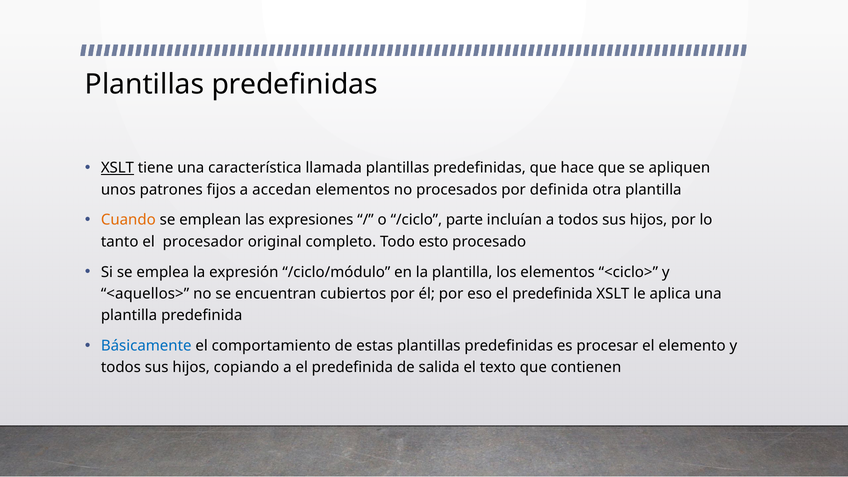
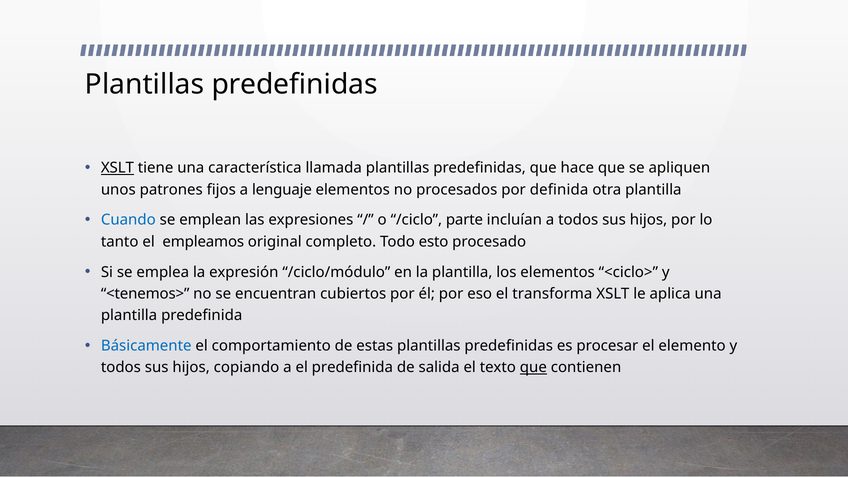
accedan: accedan -> lenguaje
Cuando colour: orange -> blue
procesador: procesador -> empleamos
<aquellos>: <aquellos> -> <tenemos>
eso el predefinida: predefinida -> transforma
que at (533, 367) underline: none -> present
